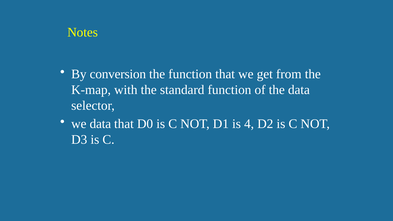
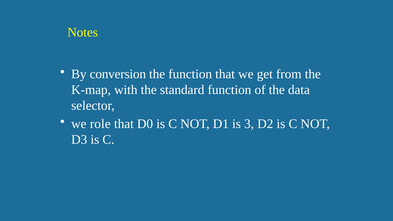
we data: data -> role
4: 4 -> 3
